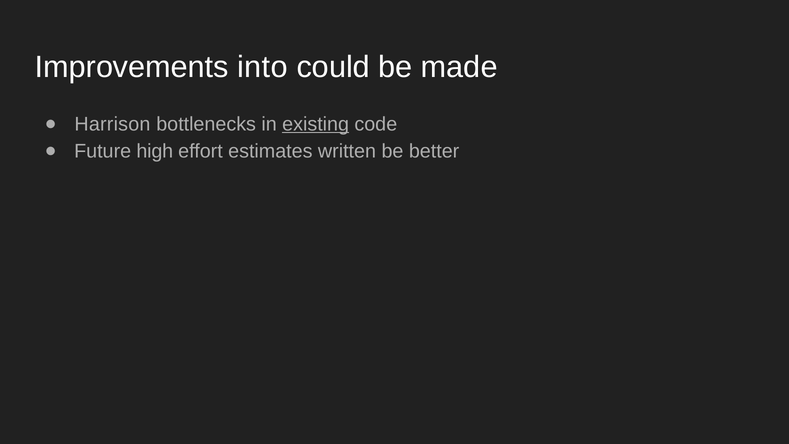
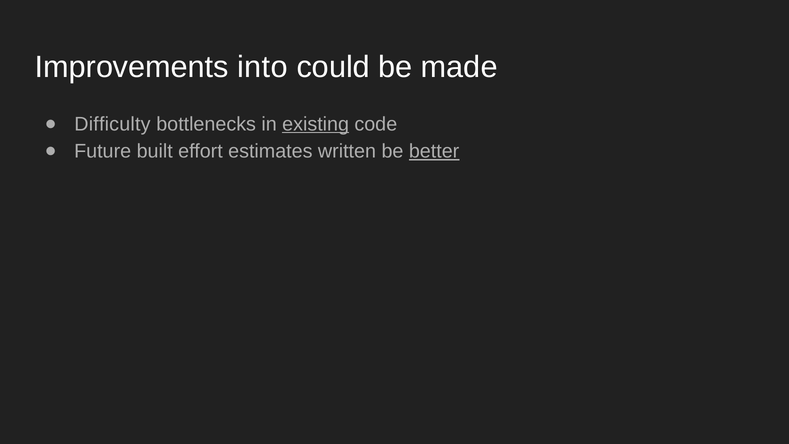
Harrison: Harrison -> Difficulty
high: high -> built
better underline: none -> present
